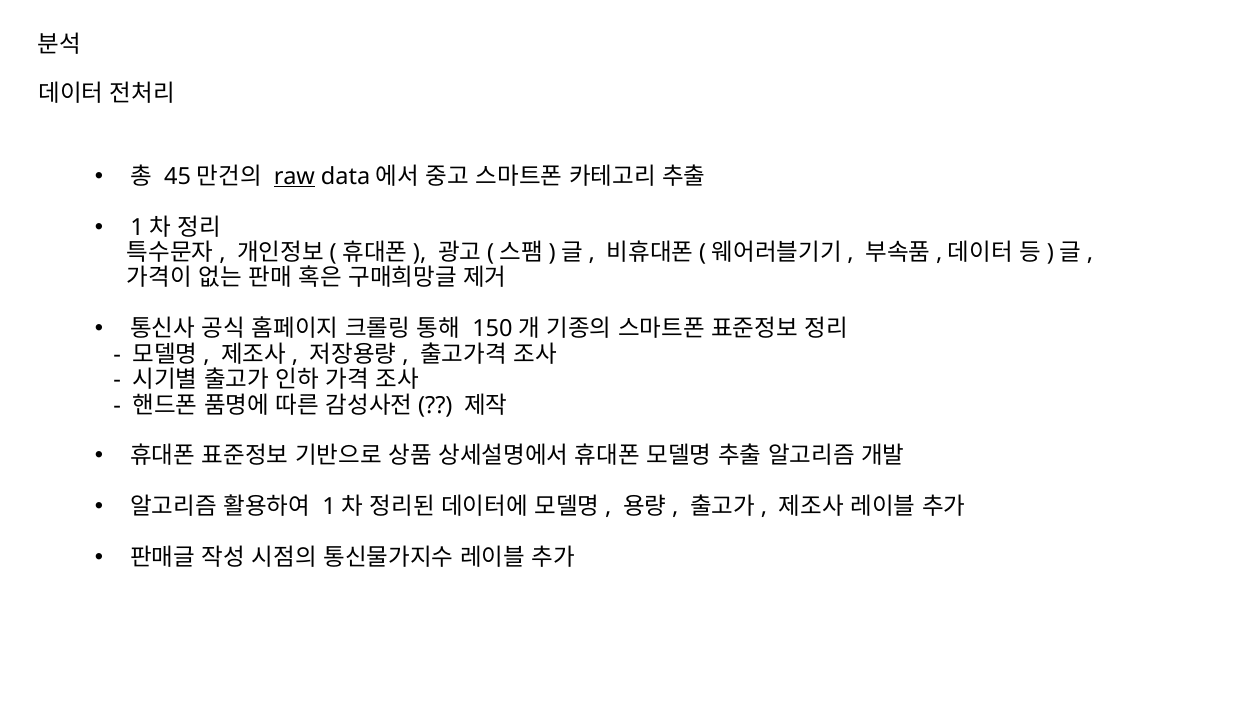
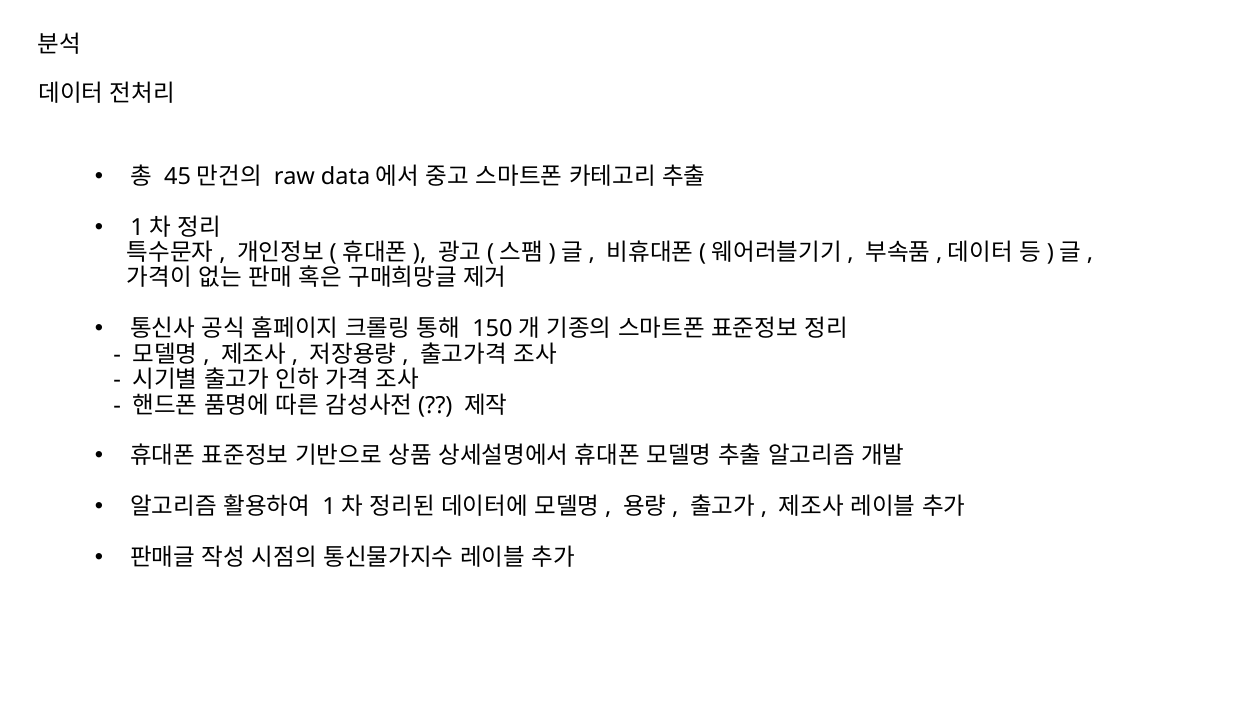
raw underline: present -> none
